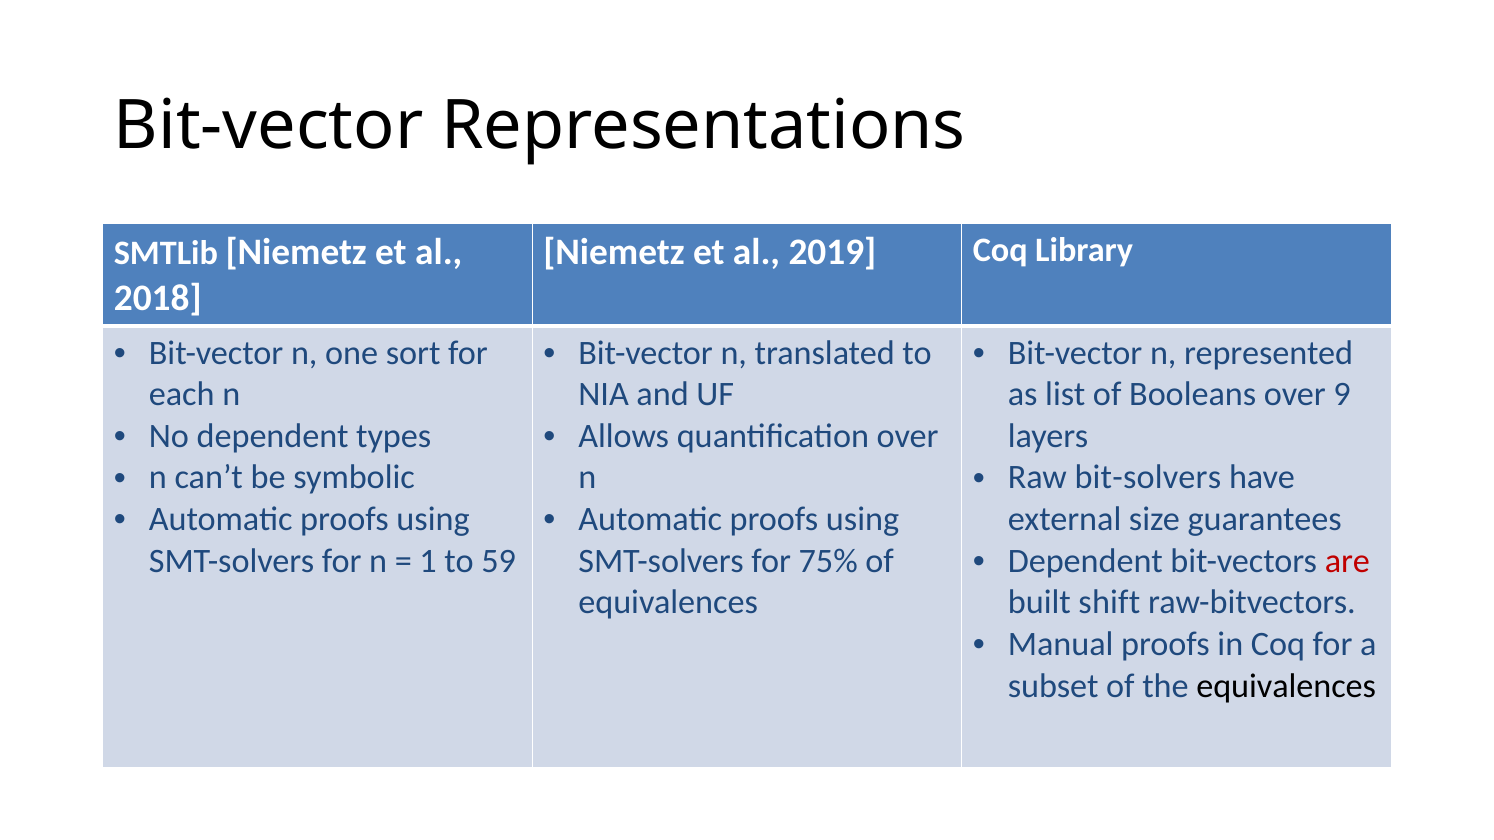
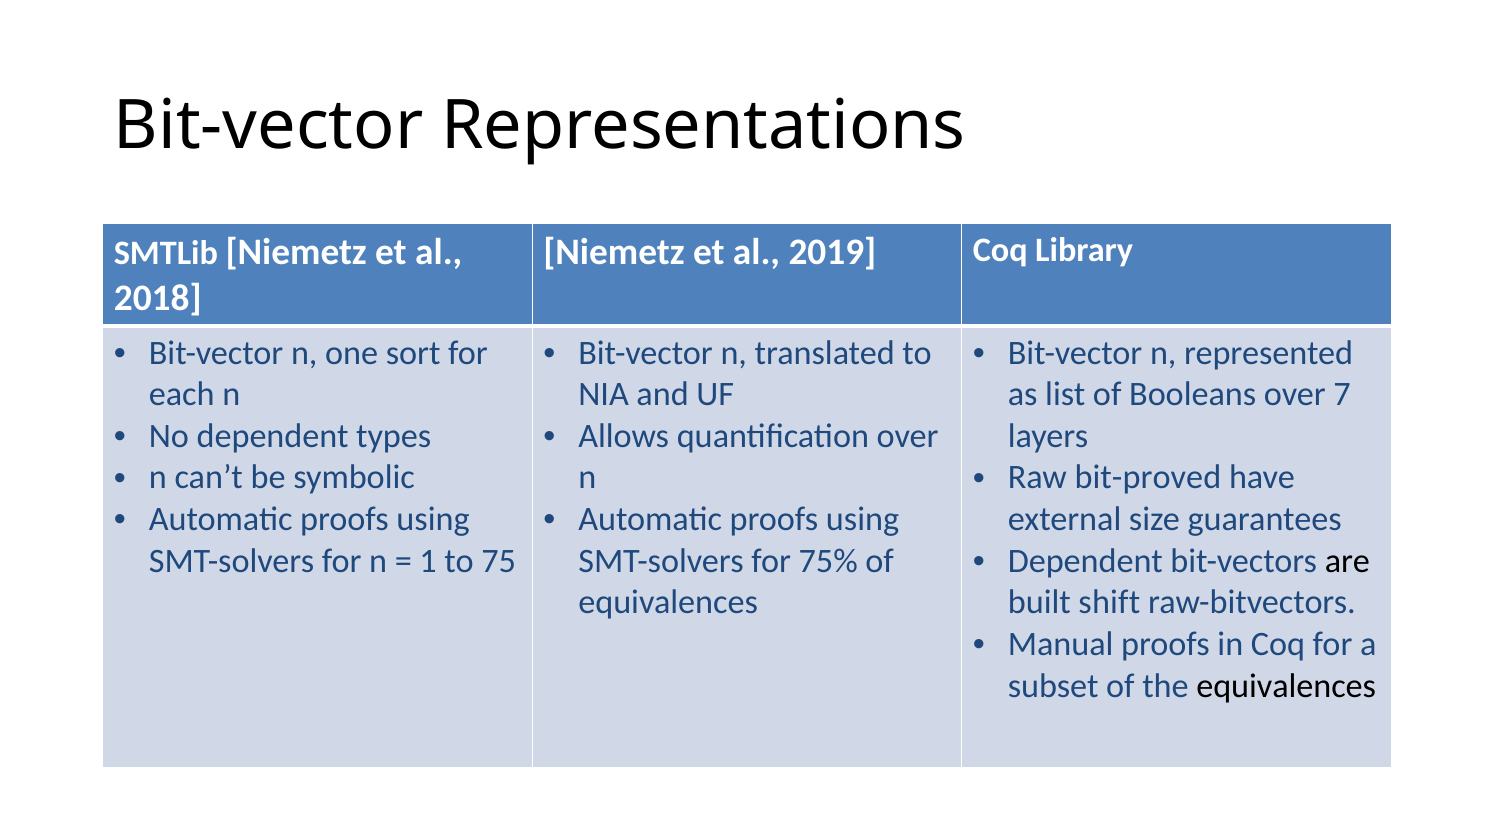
9: 9 -> 7
bit-solvers: bit-solvers -> bit-proved
are colour: red -> black
59: 59 -> 75
